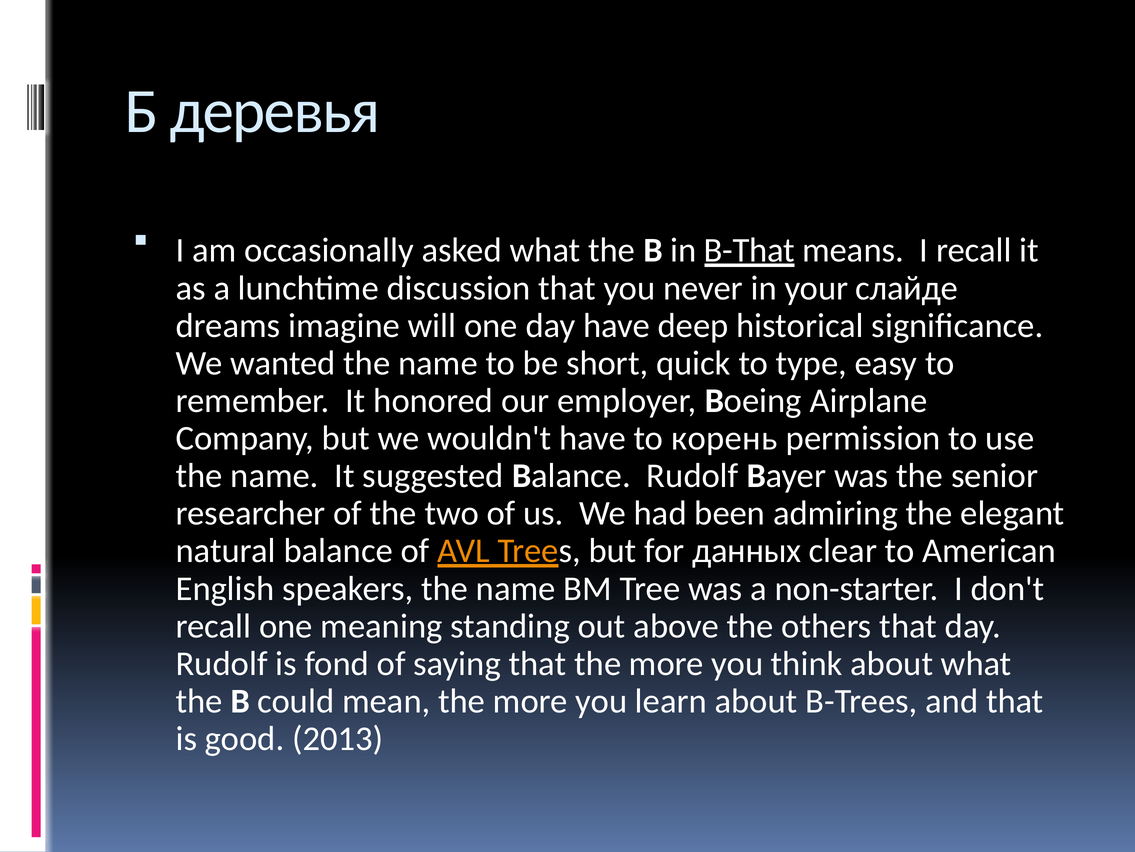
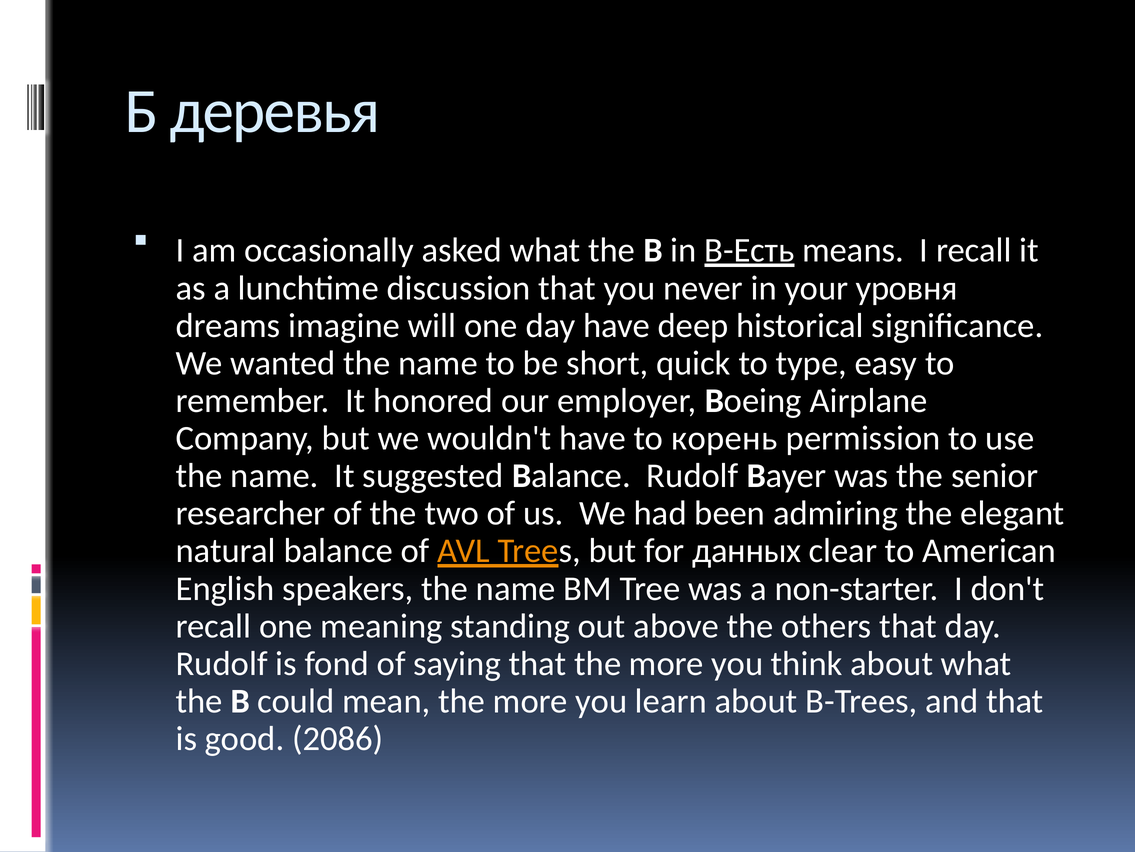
B-That: B-That -> B-Есть
слайде: слайде -> уровня
2013: 2013 -> 2086
